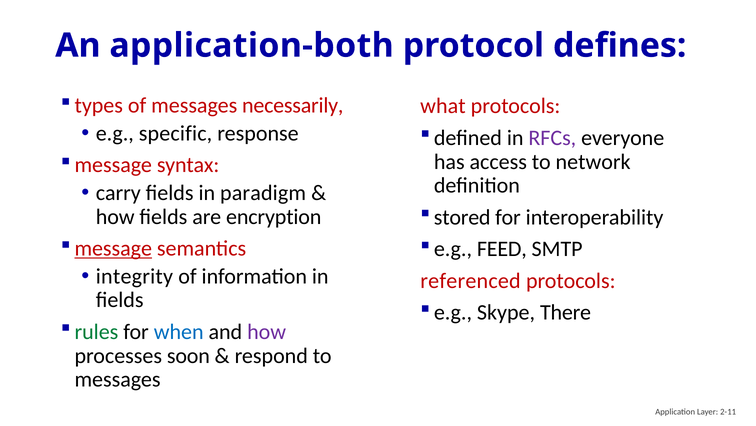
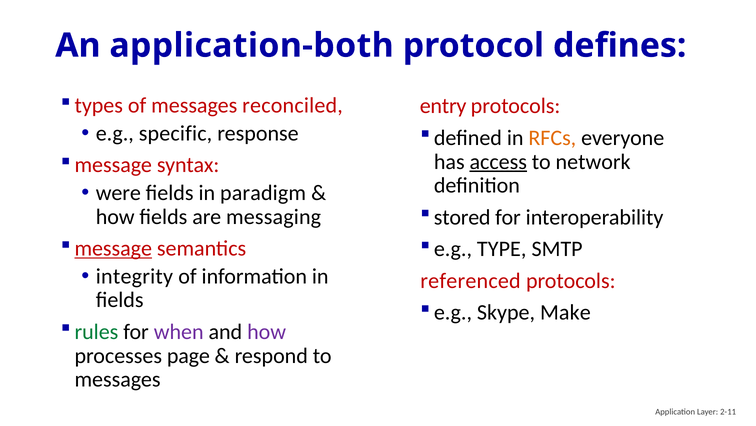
necessarily: necessarily -> reconciled
what: what -> entry
RFCs colour: purple -> orange
access underline: none -> present
carry: carry -> were
encryption: encryption -> messaging
FEED: FEED -> TYPE
There: There -> Make
when colour: blue -> purple
soon: soon -> page
